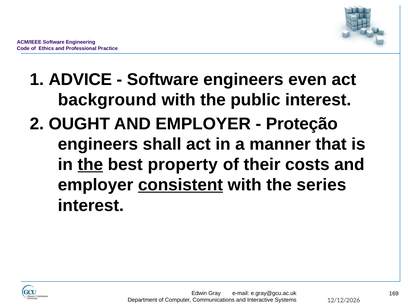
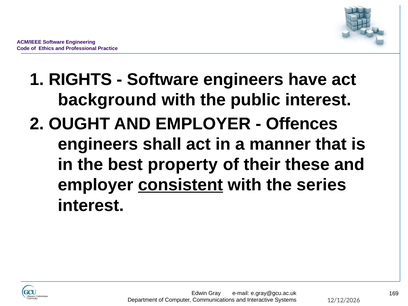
ADVICE: ADVICE -> RIGHTS
even: even -> have
Proteção: Proteção -> Offences
the at (90, 165) underline: present -> none
costs: costs -> these
